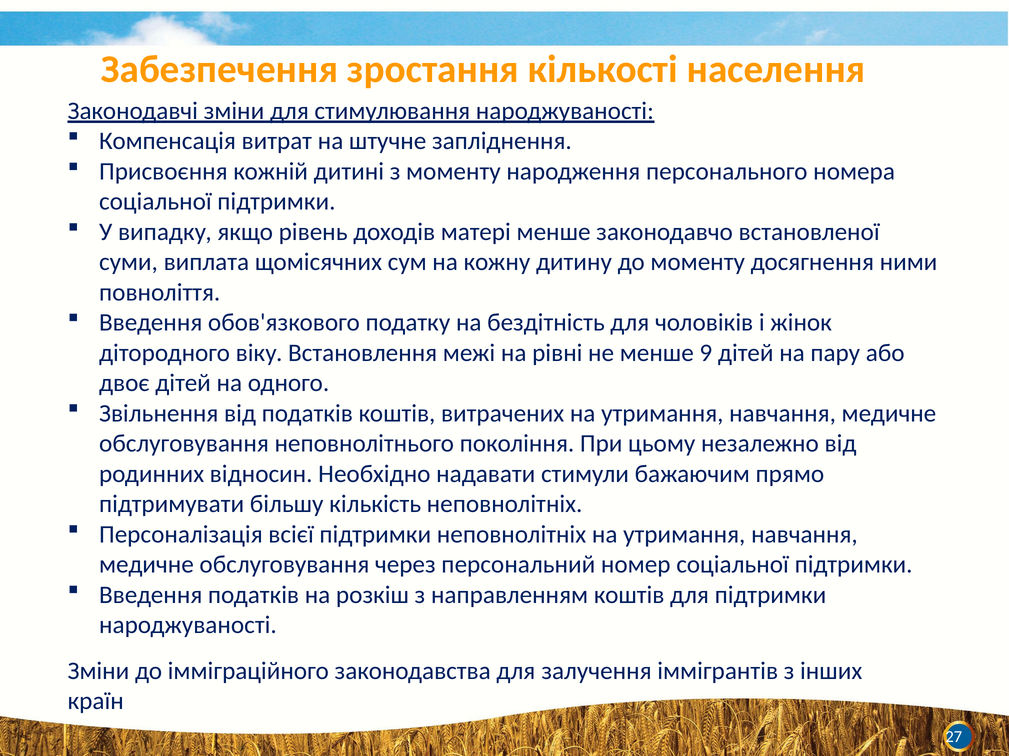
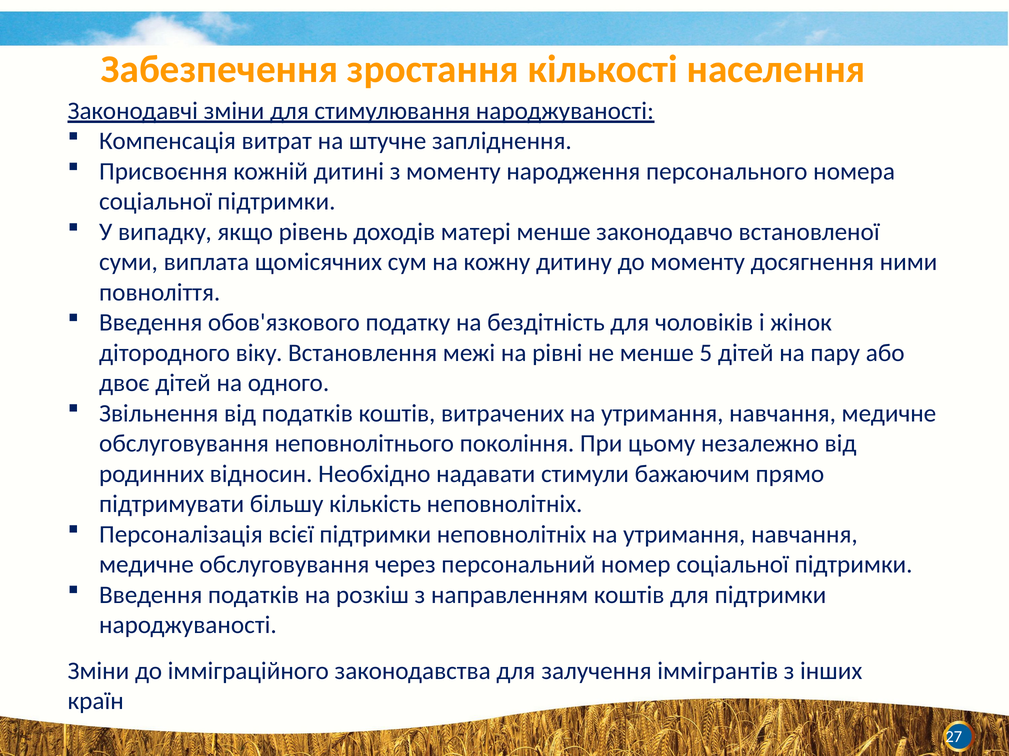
9: 9 -> 5
